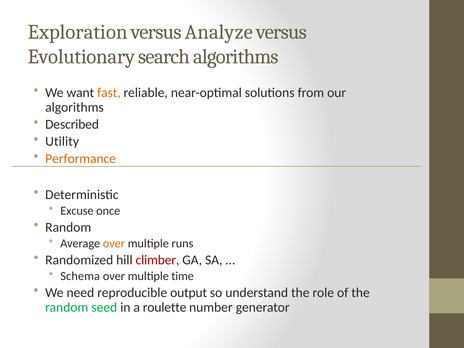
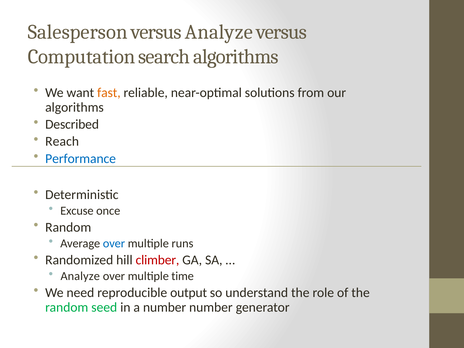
Exploration: Exploration -> Salesperson
Evolutionary: Evolutionary -> Computation
Utility: Utility -> Reach
Performance colour: orange -> blue
over at (114, 243) colour: orange -> blue
Schema at (80, 276): Schema -> Analyze
a roulette: roulette -> number
